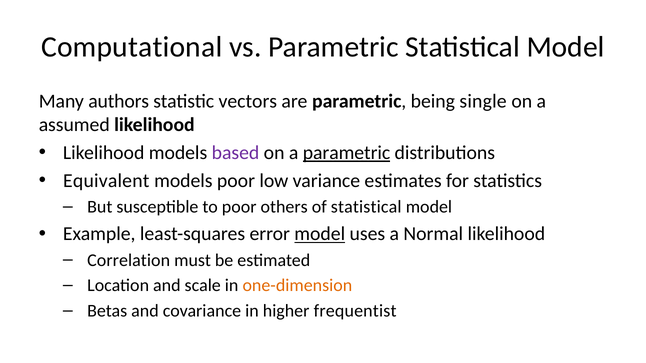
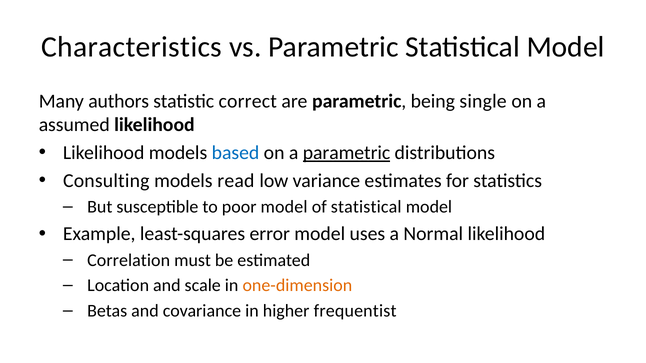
Computational: Computational -> Characteristics
vectors: vectors -> correct
based colour: purple -> blue
Equivalent: Equivalent -> Consulting
models poor: poor -> read
poor others: others -> model
model at (320, 234) underline: present -> none
